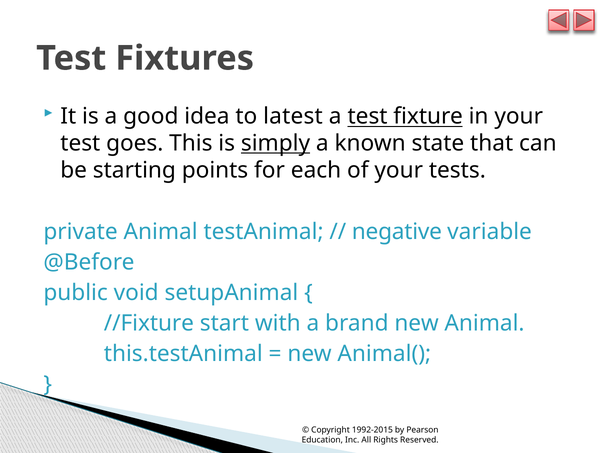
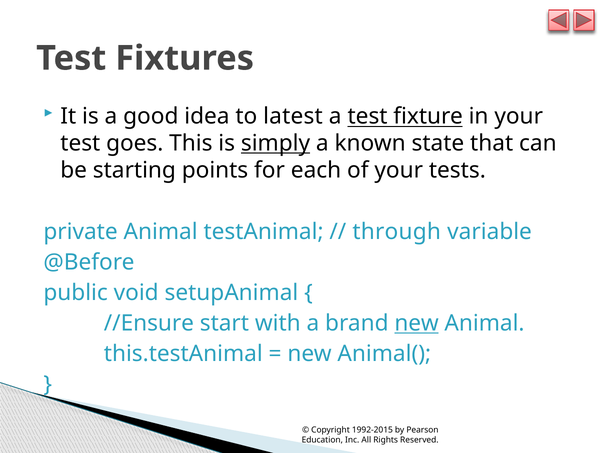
negative: negative -> through
//Fixture: //Fixture -> //Ensure
new at (417, 323) underline: none -> present
